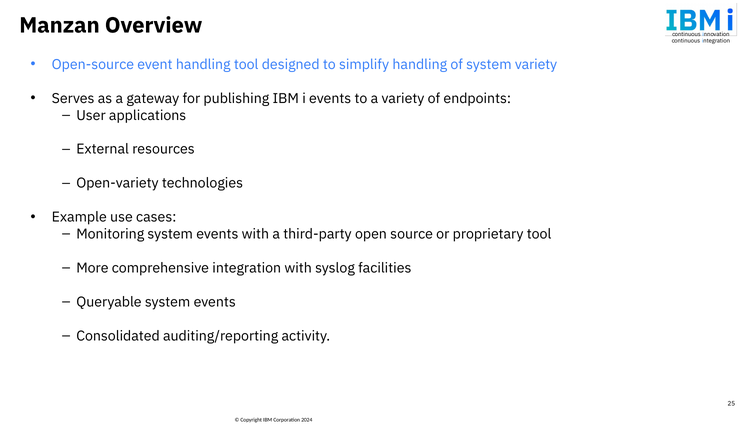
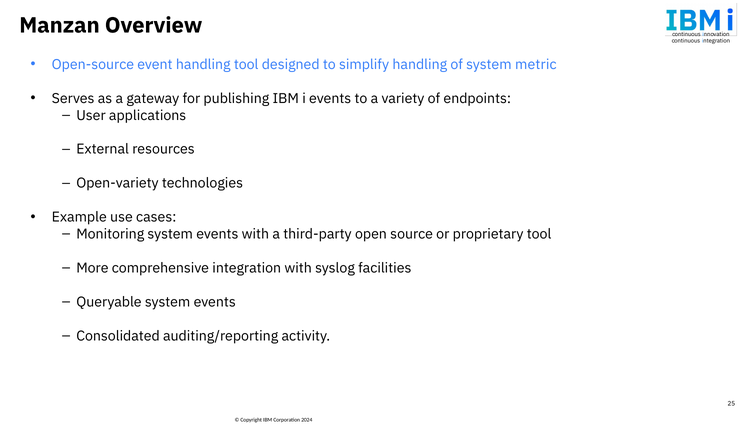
system variety: variety -> metric
